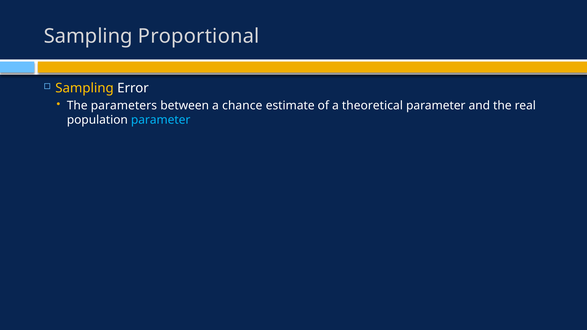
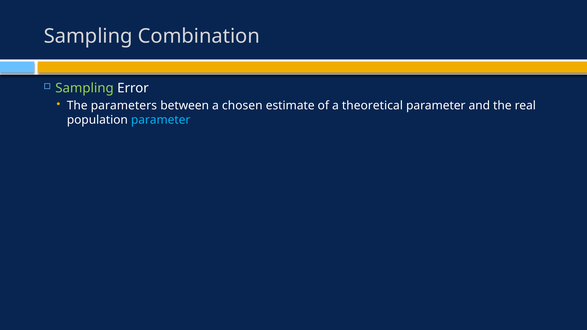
Proportional: Proportional -> Combination
Sampling at (85, 88) colour: yellow -> light green
chance: chance -> chosen
